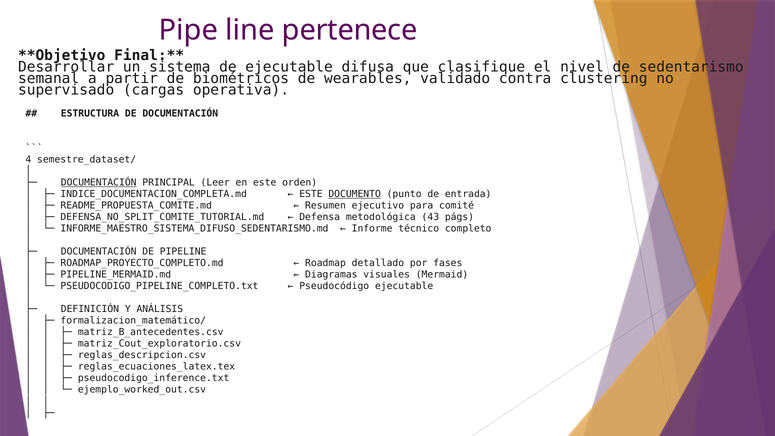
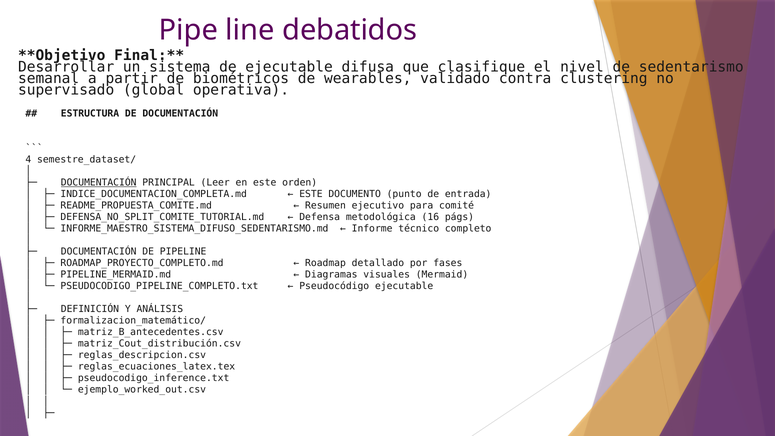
pertenece: pertenece -> debatidos
cargas: cargas -> global
DOCUMENTO underline: present -> none
43: 43 -> 16
matriz_Cout_exploratorio.csv: matriz_Cout_exploratorio.csv -> matriz_Cout_distribución.csv
